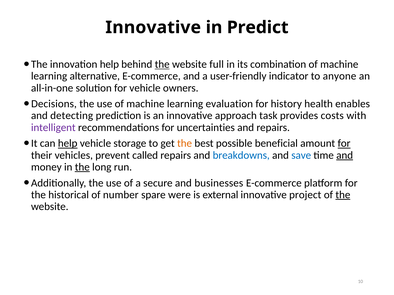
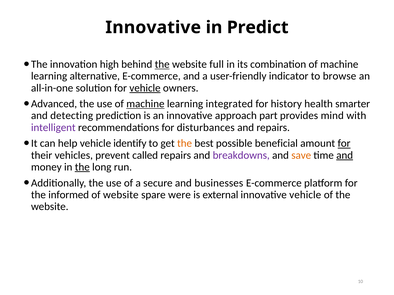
innovation help: help -> high
anyone: anyone -> browse
vehicle at (145, 88) underline: none -> present
Decisions: Decisions -> Advanced
machine at (145, 104) underline: none -> present
evaluation: evaluation -> integrated
enables: enables -> smarter
task: task -> part
costs: costs -> mind
uncertainties: uncertainties -> disturbances
help at (68, 144) underline: present -> none
storage: storage -> identify
breakdowns colour: blue -> purple
save colour: blue -> orange
historical: historical -> informed
of number: number -> website
innovative project: project -> vehicle
the at (343, 195) underline: present -> none
